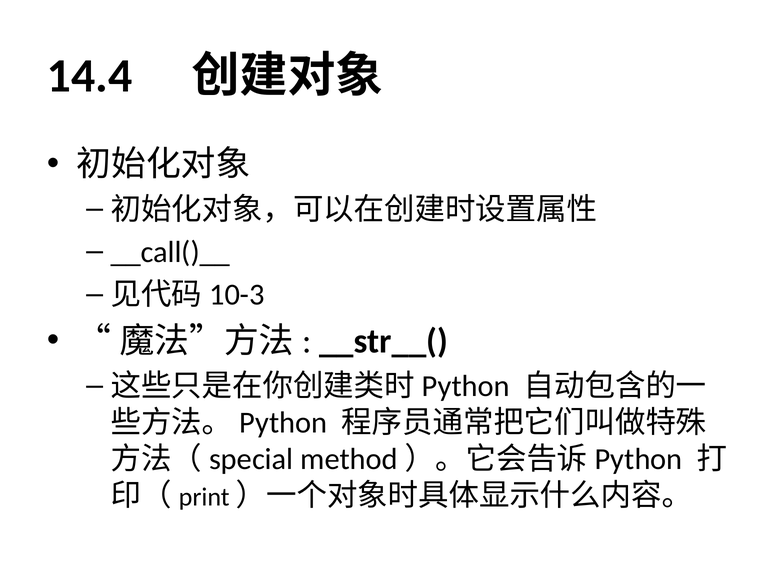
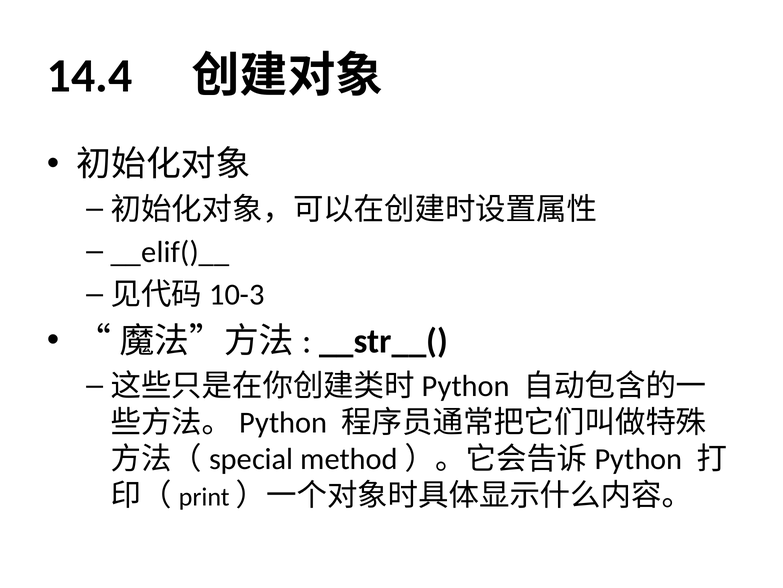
__call()__: __call()__ -> __elif()__
